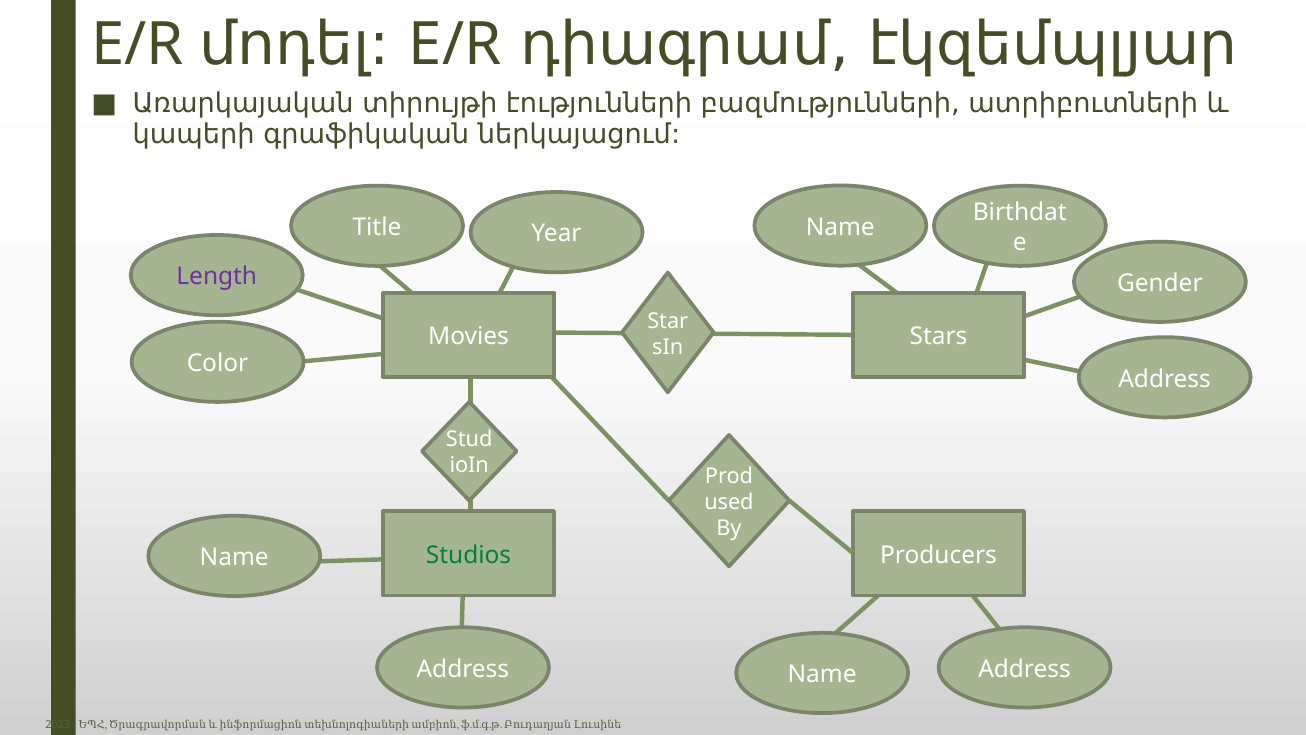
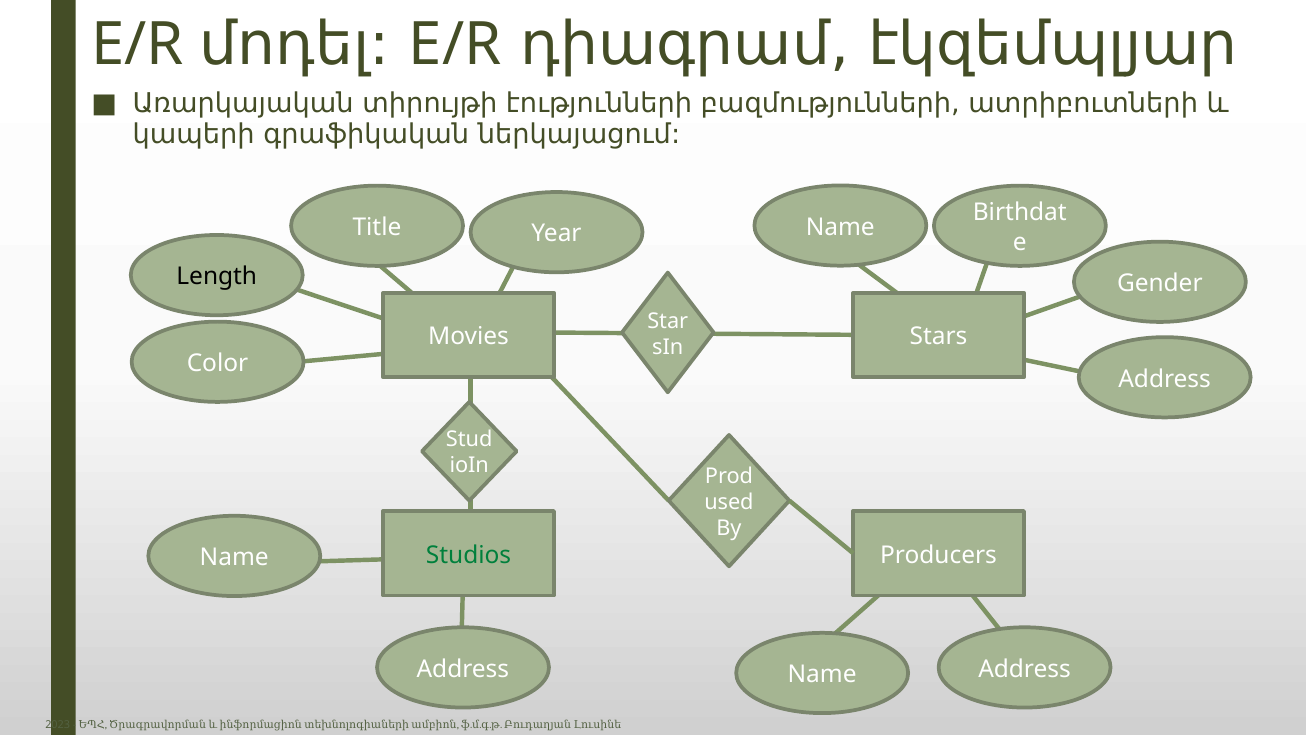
Length colour: purple -> black
